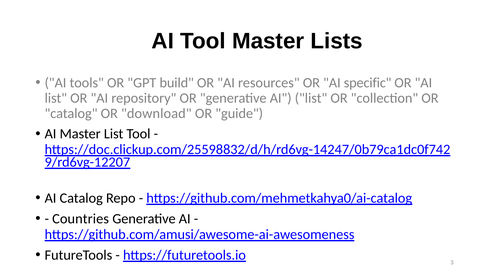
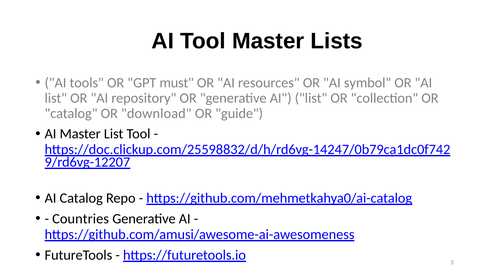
build: build -> must
specific: specific -> symbol
